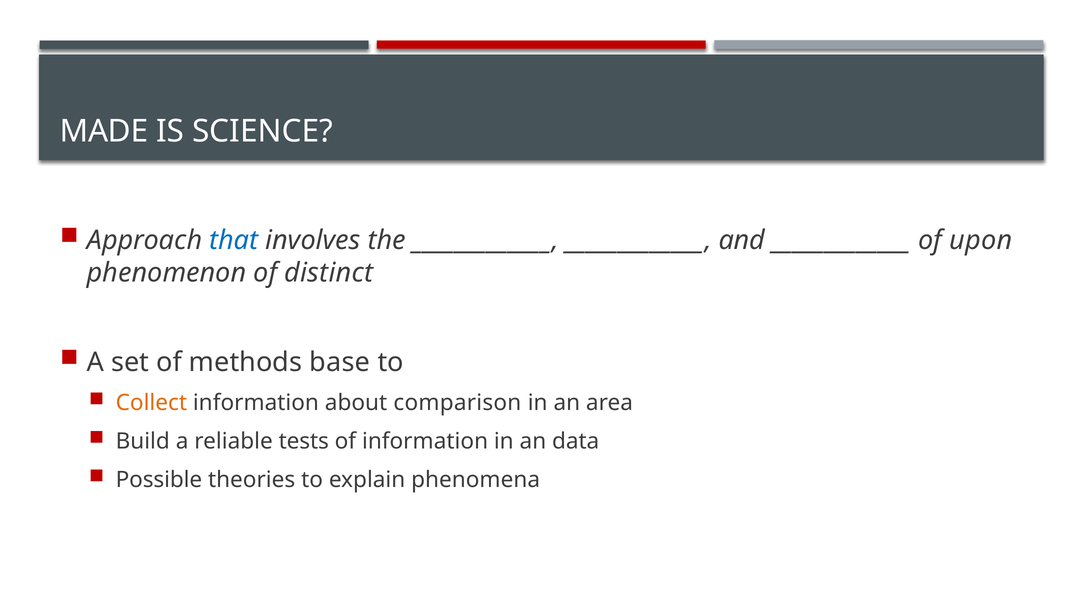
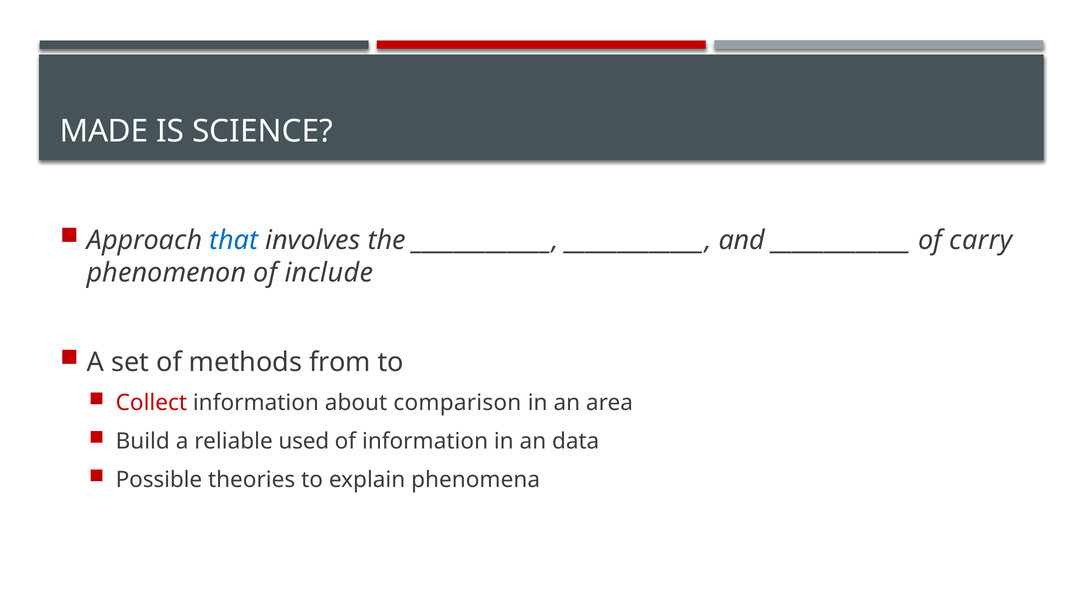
upon: upon -> carry
distinct: distinct -> include
base: base -> from
Collect colour: orange -> red
tests: tests -> used
